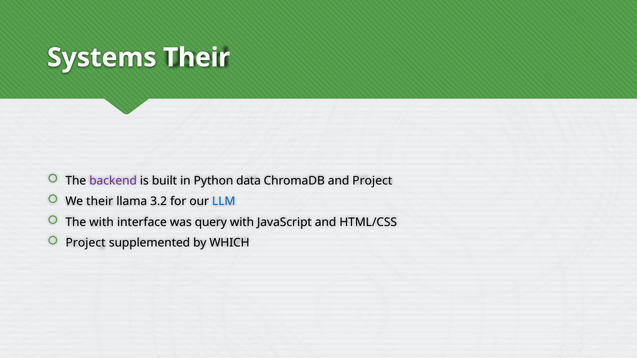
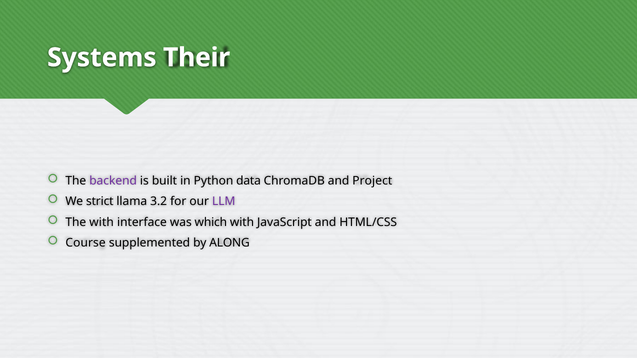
We their: their -> strict
LLM colour: blue -> purple
query: query -> which
Project at (86, 243): Project -> Course
WHICH: WHICH -> ALONG
